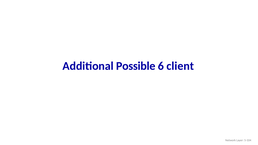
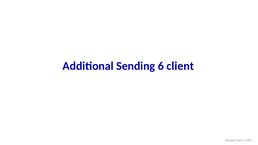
Possible: Possible -> Sending
